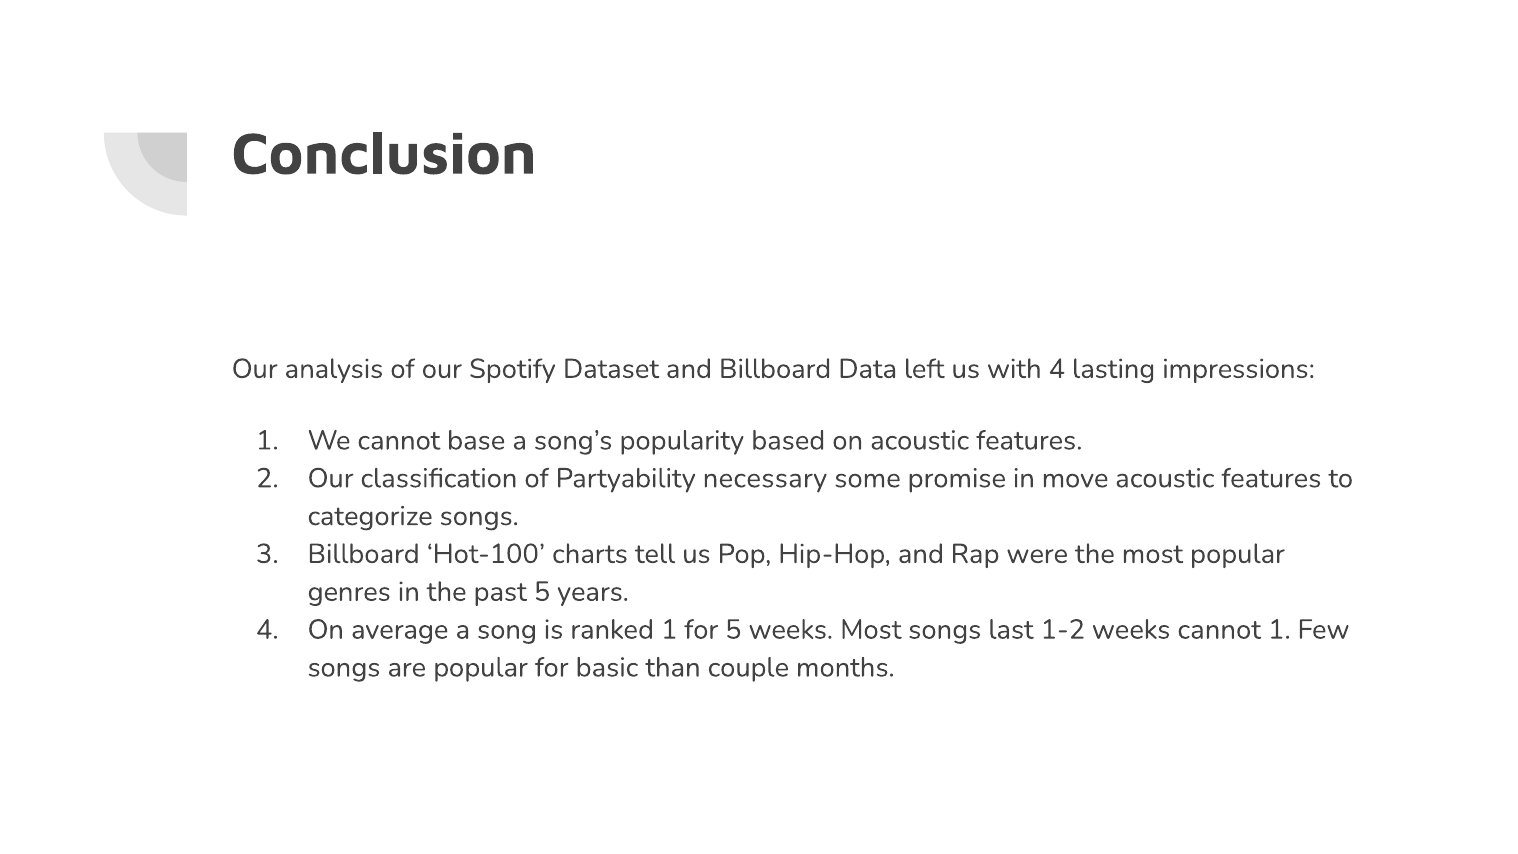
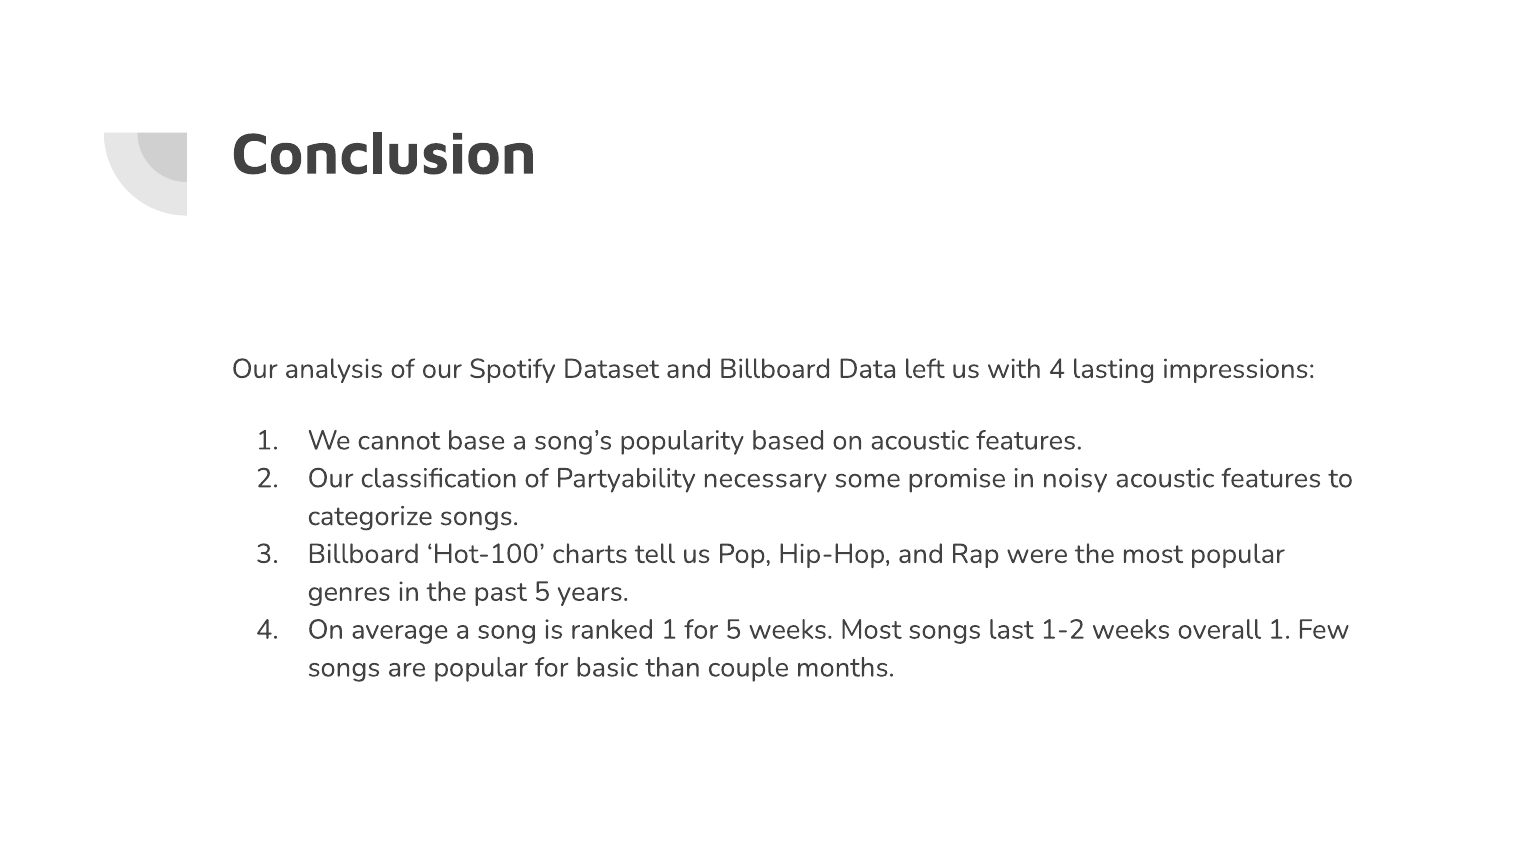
move: move -> noisy
weeks cannot: cannot -> overall
